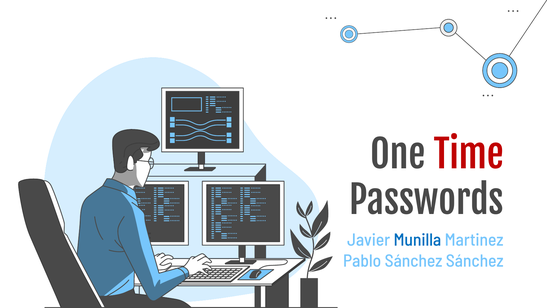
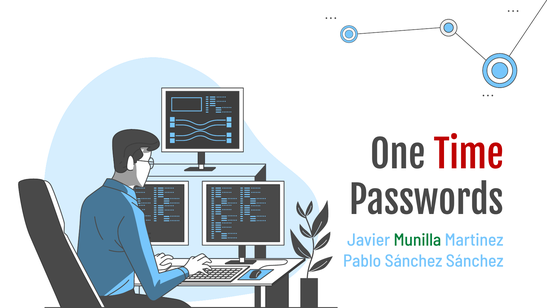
Munilla colour: blue -> green
